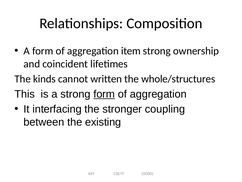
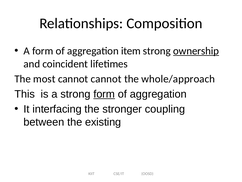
ownership underline: none -> present
kinds: kinds -> most
cannot written: written -> cannot
whole/structures: whole/structures -> whole/approach
